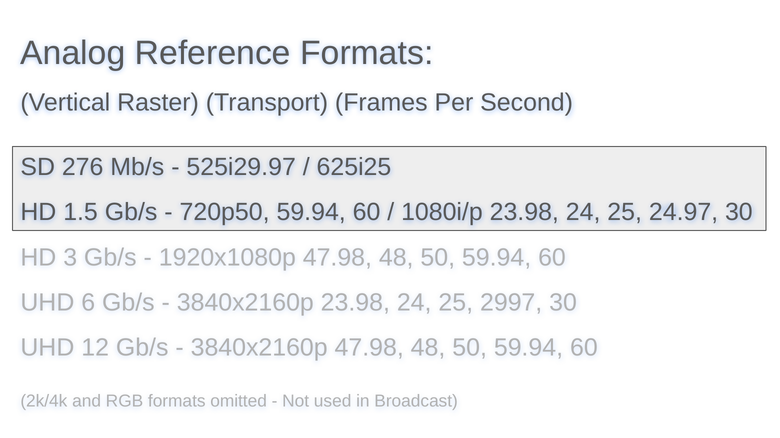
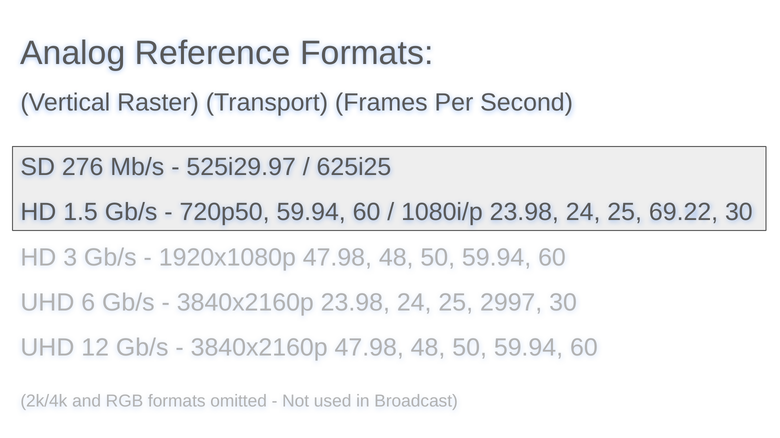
24.97: 24.97 -> 69.22
